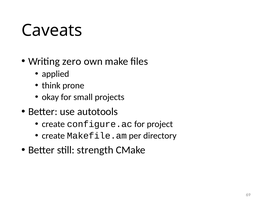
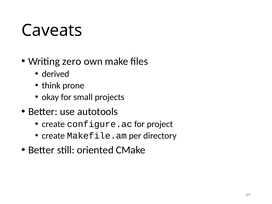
applied: applied -> derived
strength: strength -> oriented
